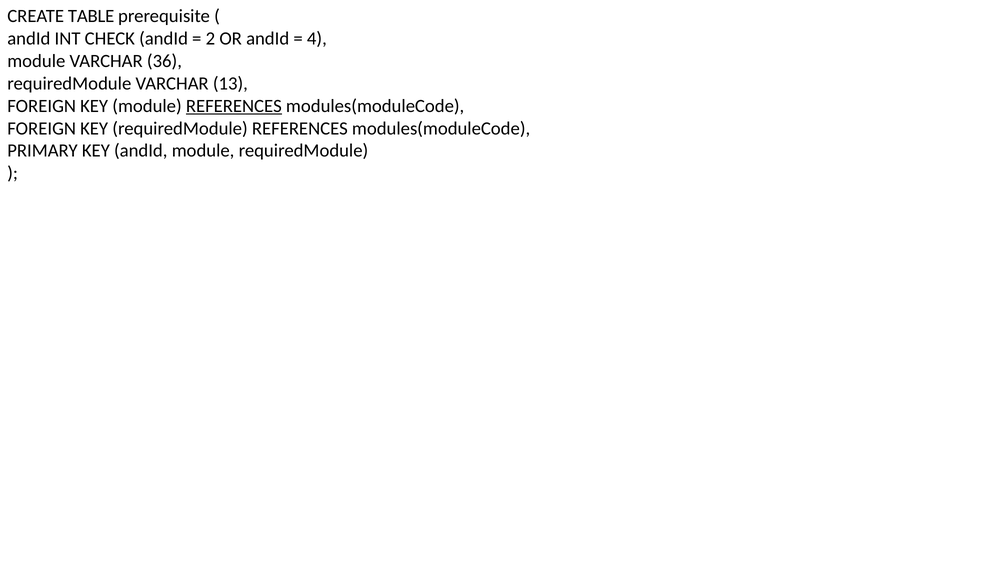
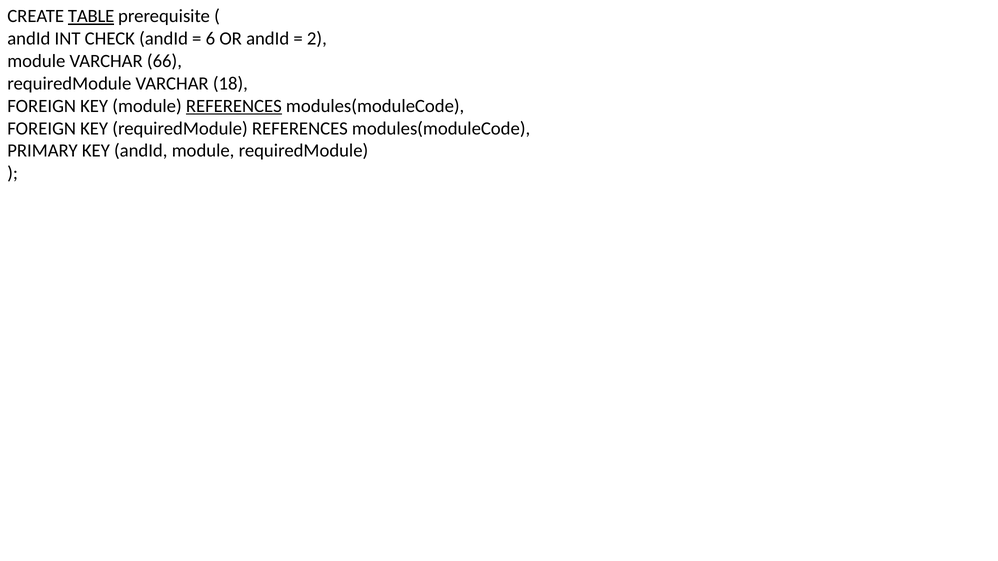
TABLE underline: none -> present
2: 2 -> 6
4: 4 -> 2
36: 36 -> 66
13: 13 -> 18
